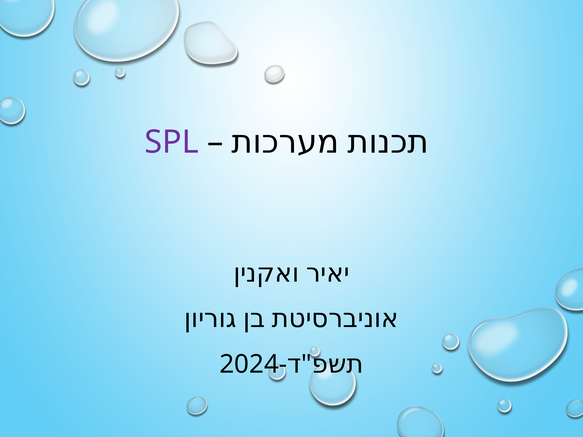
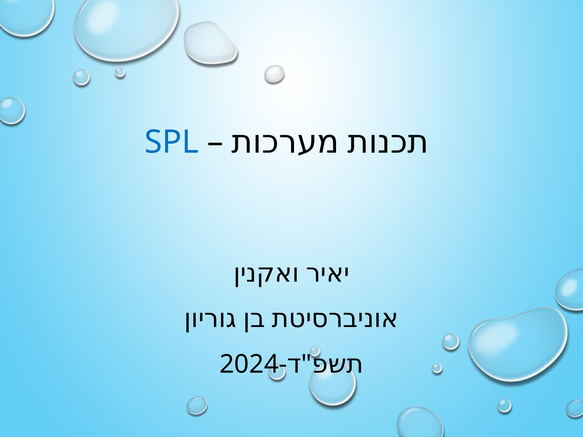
SPL colour: purple -> blue
